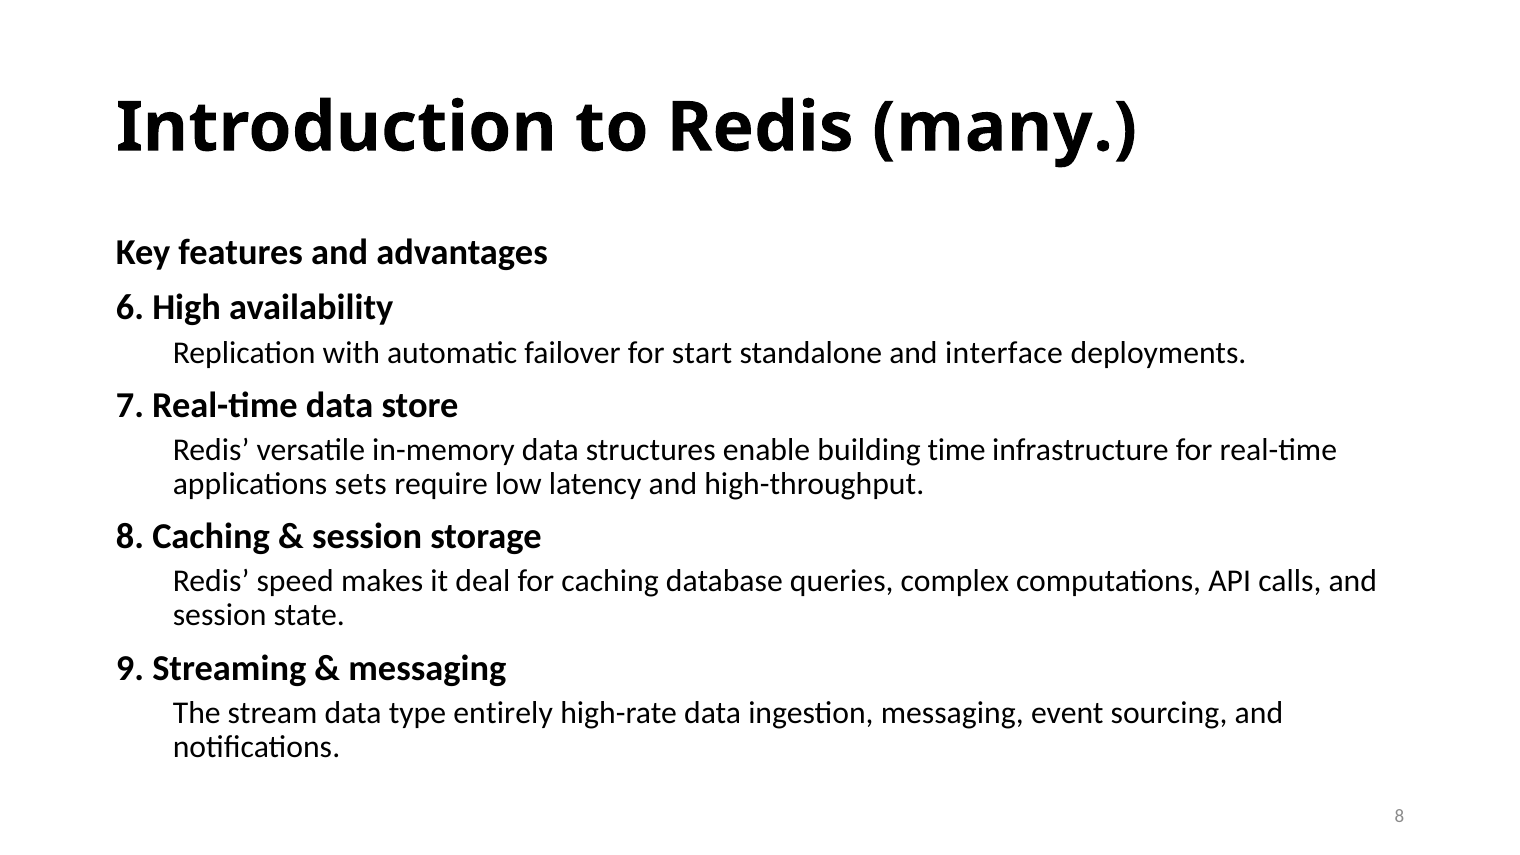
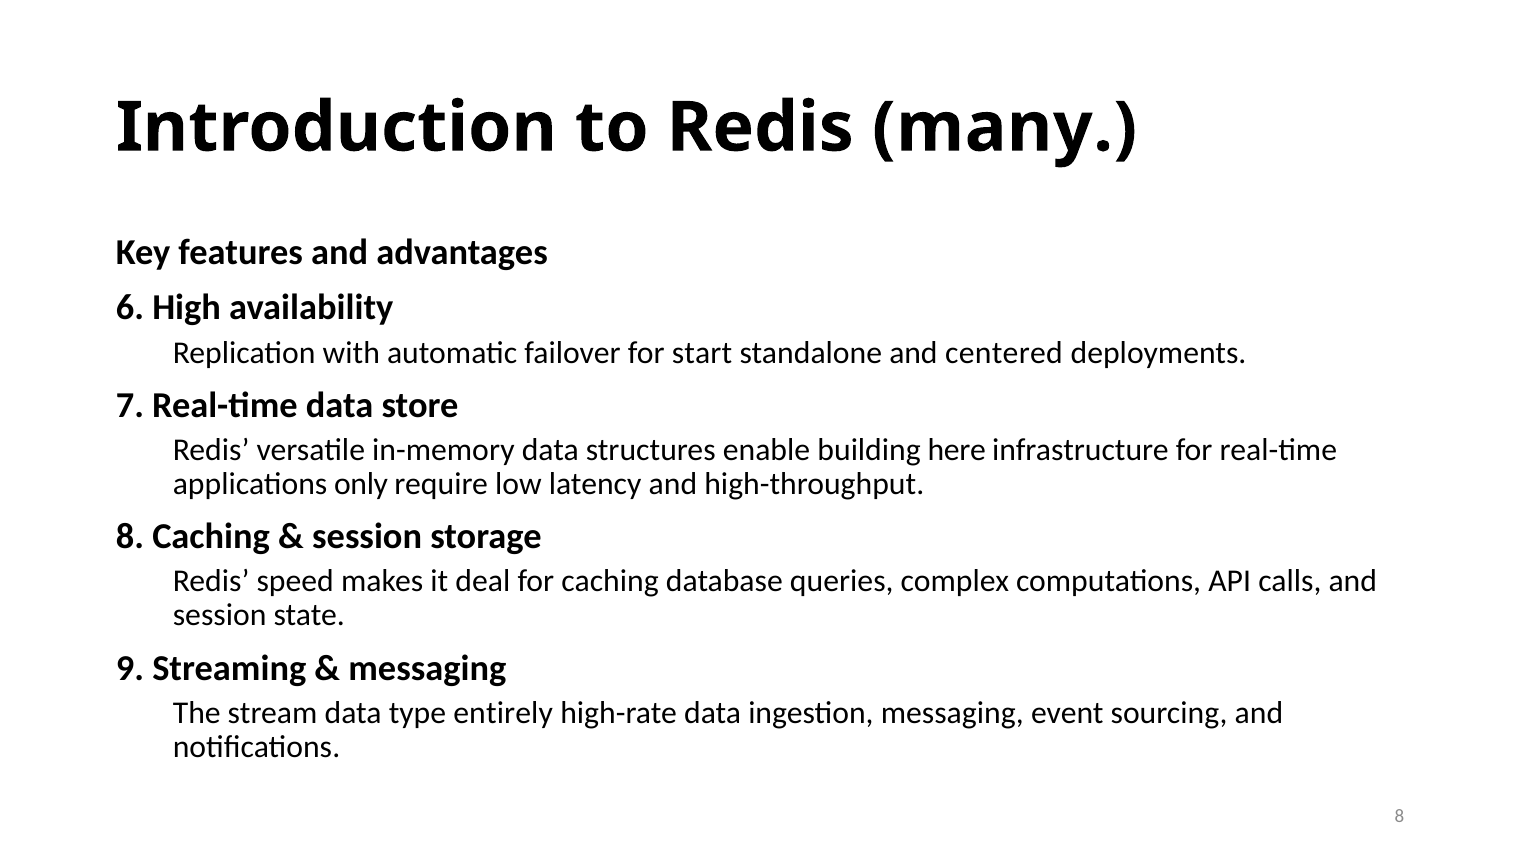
interface: interface -> centered
time: time -> here
sets: sets -> only
